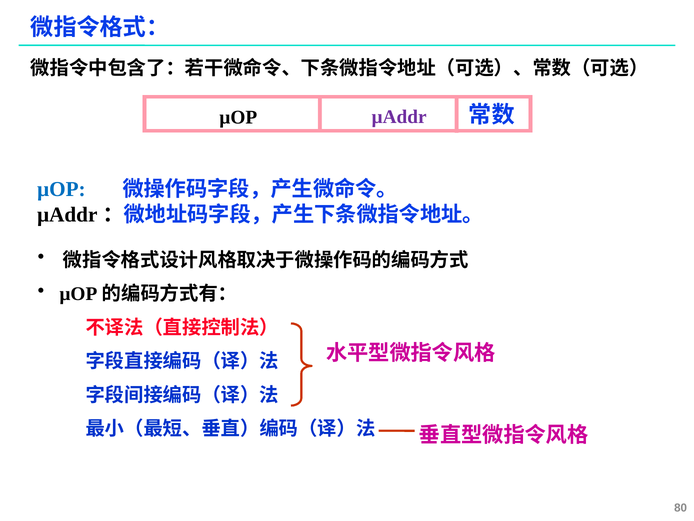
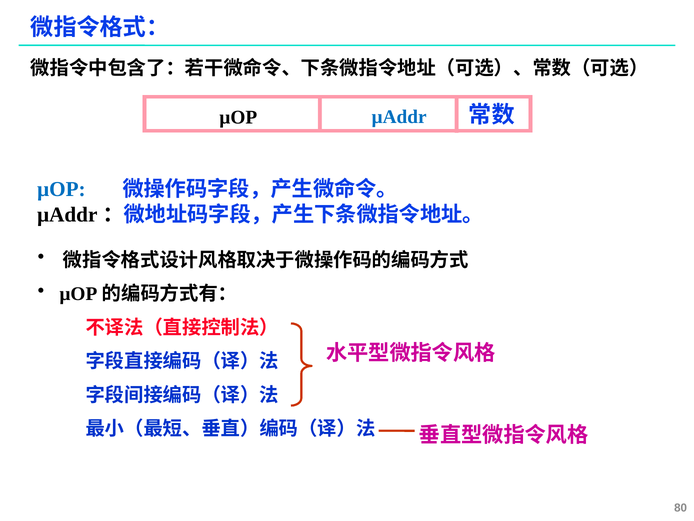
µAddr colour: purple -> blue
